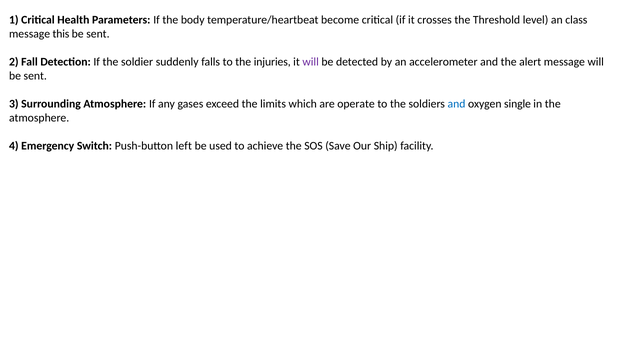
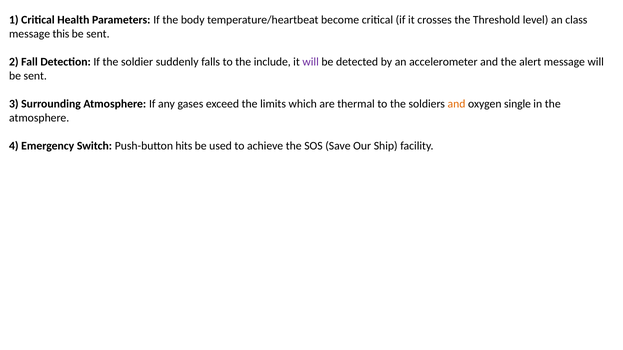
injuries: injuries -> include
operate: operate -> thermal
and at (457, 104) colour: blue -> orange
left: left -> hits
